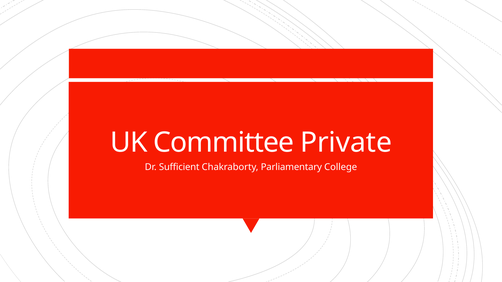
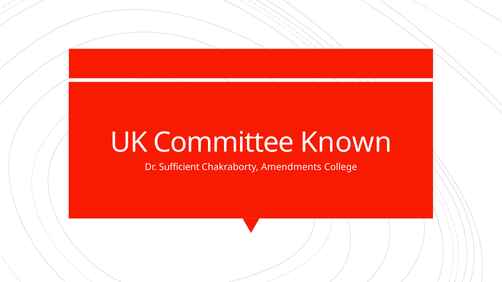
Private: Private -> Known
Parliamentary: Parliamentary -> Amendments
